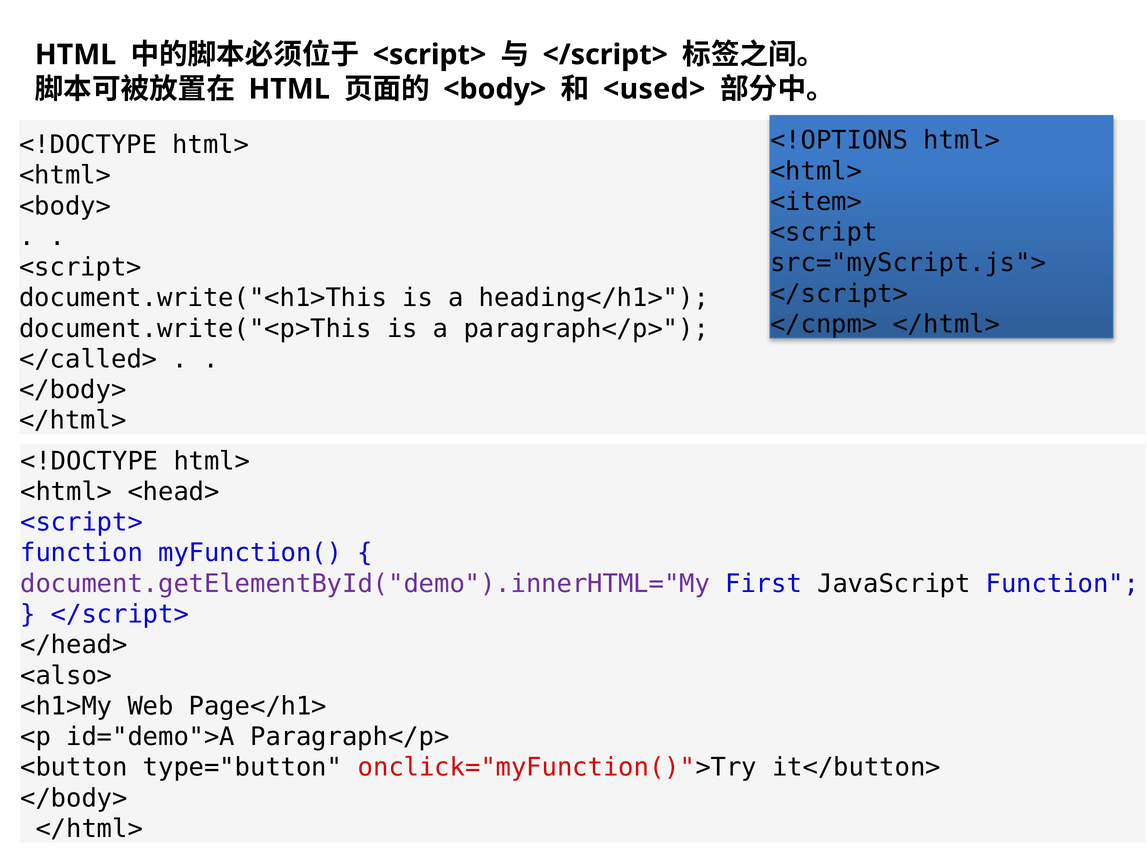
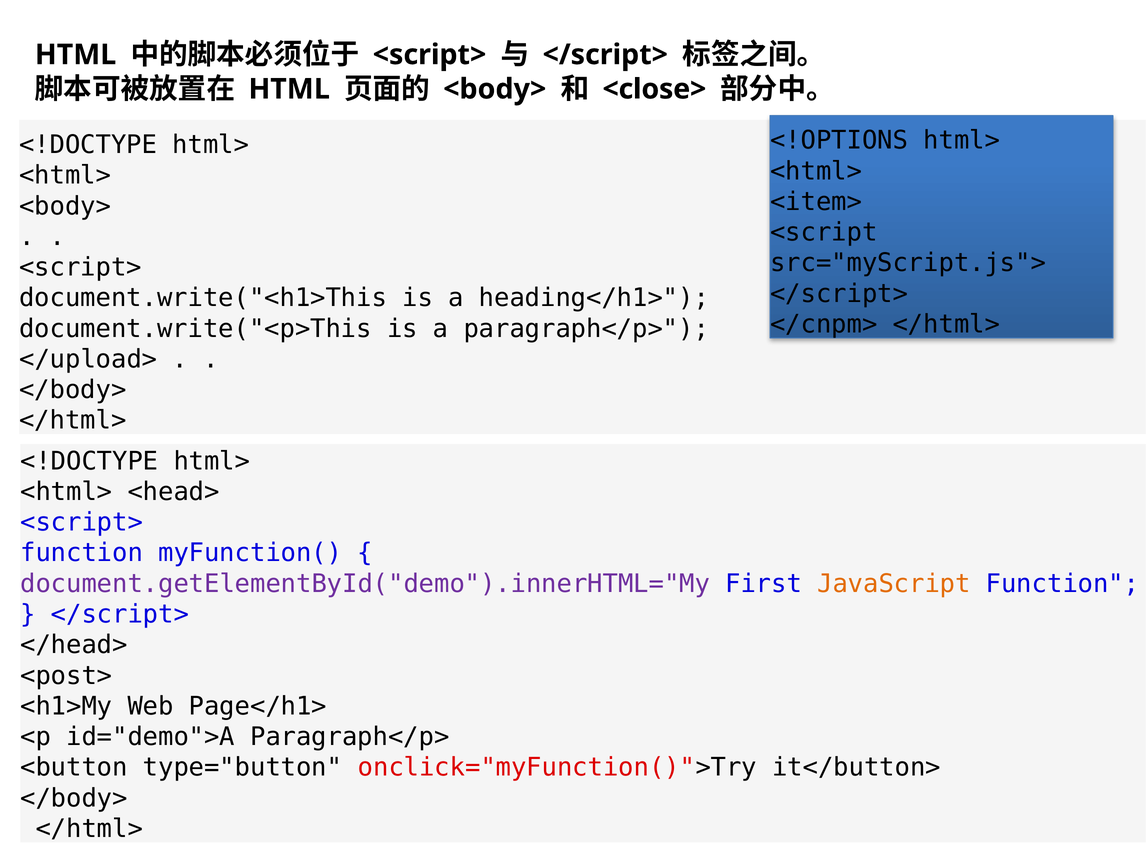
<used>: <used> -> <close>
</called>: </called> -> </upload>
JavaScript colour: black -> orange
<also>: <also> -> <post>
